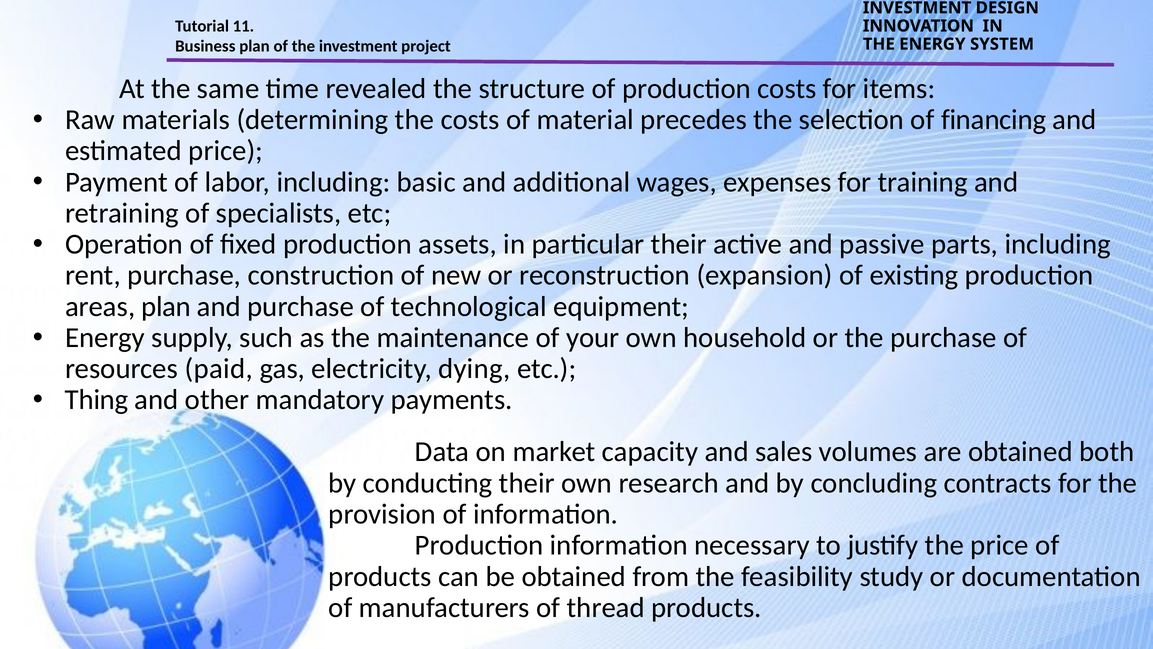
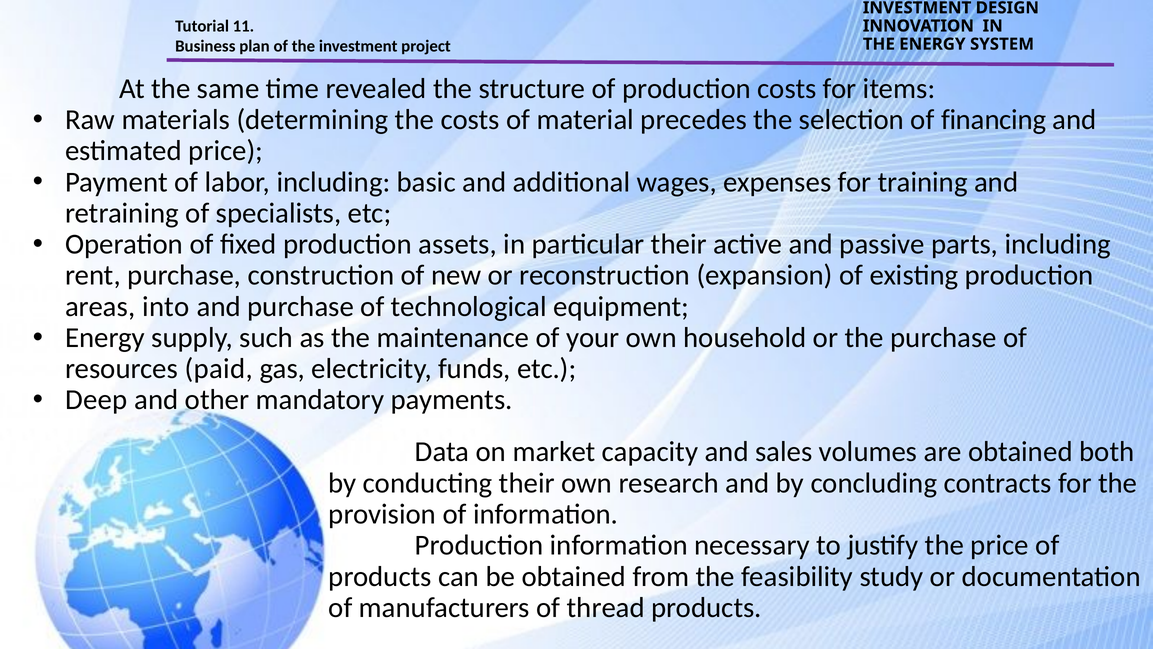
areas plan: plan -> into
dying: dying -> funds
Thing: Thing -> Deep
